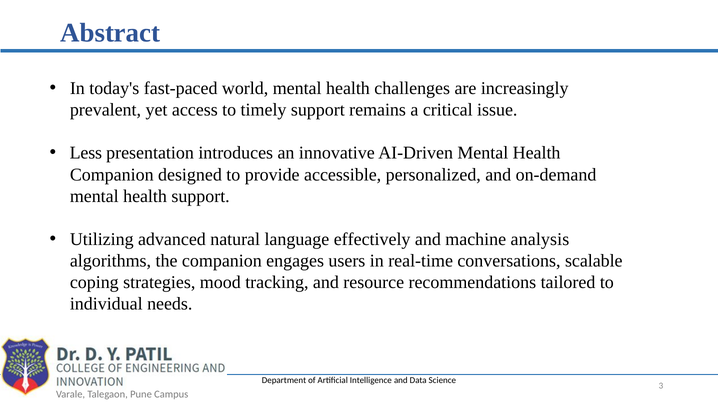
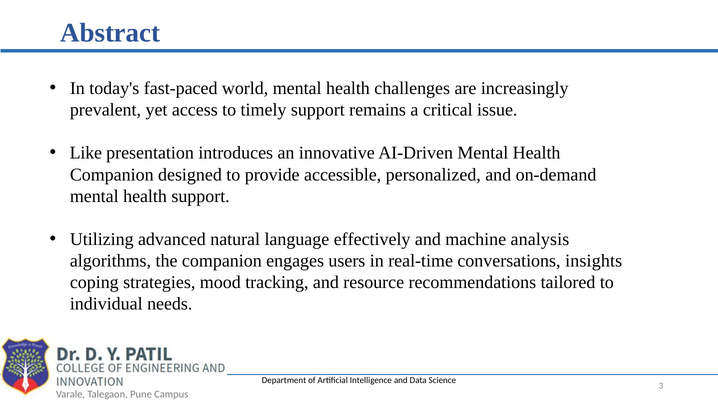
Less: Less -> Like
scalable: scalable -> insights
